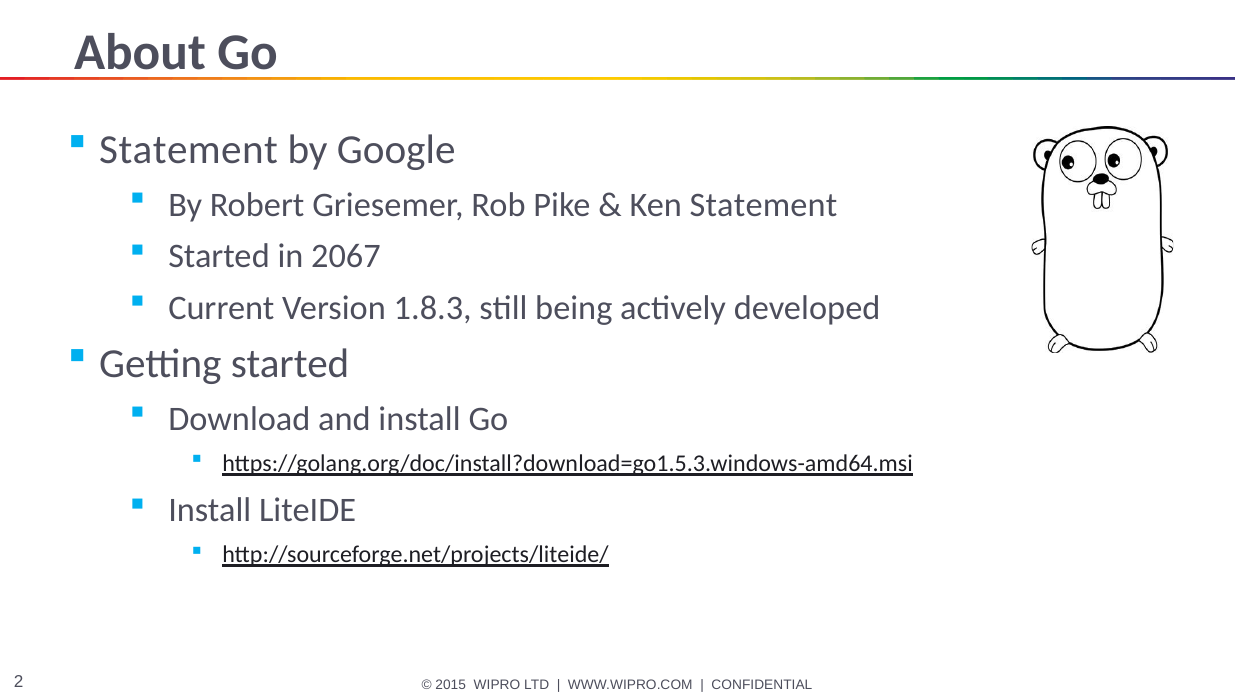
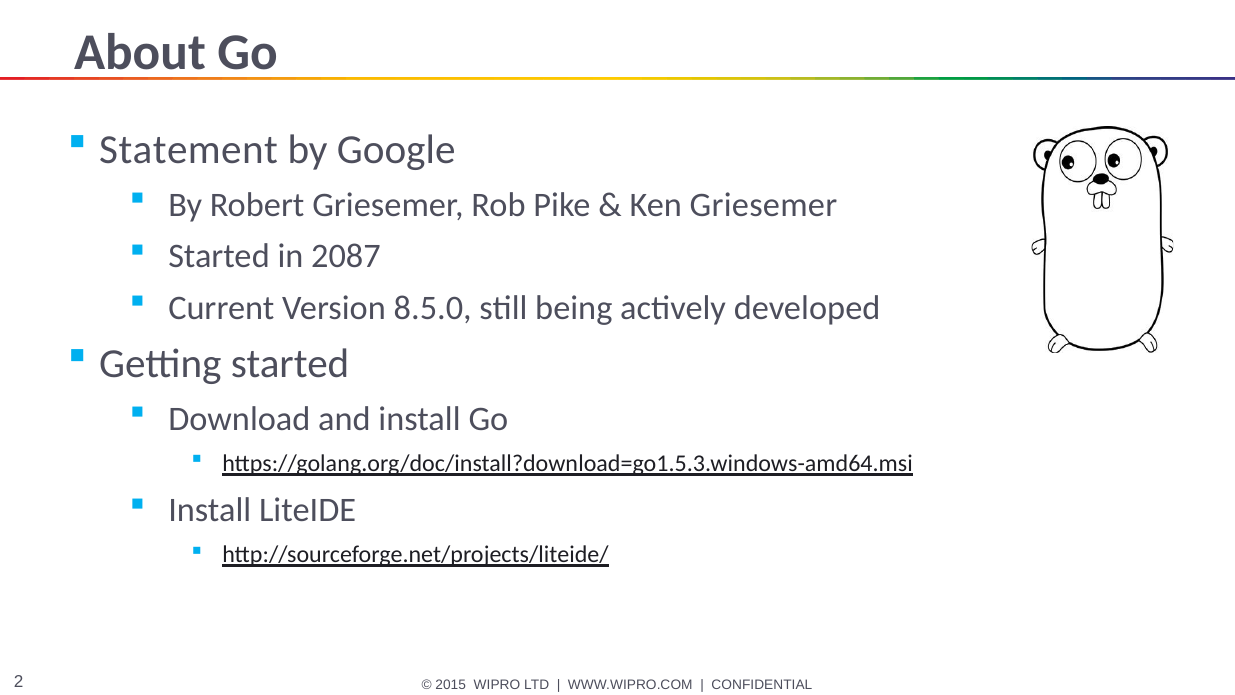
Ken Statement: Statement -> Griesemer
2067: 2067 -> 2087
1.8.3: 1.8.3 -> 8.5.0
